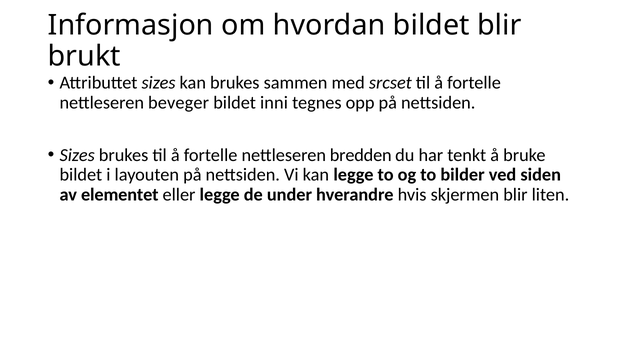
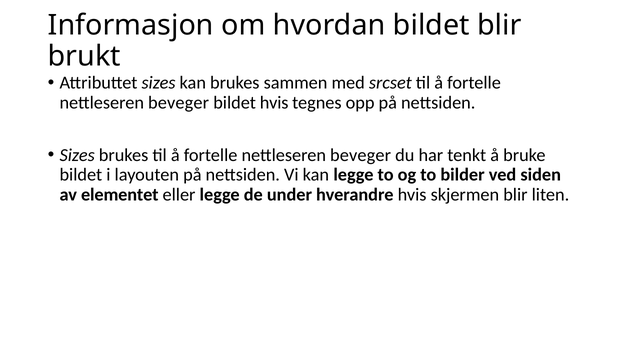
bildet inni: inni -> hvis
bredden at (361, 155): bredden -> beveger
